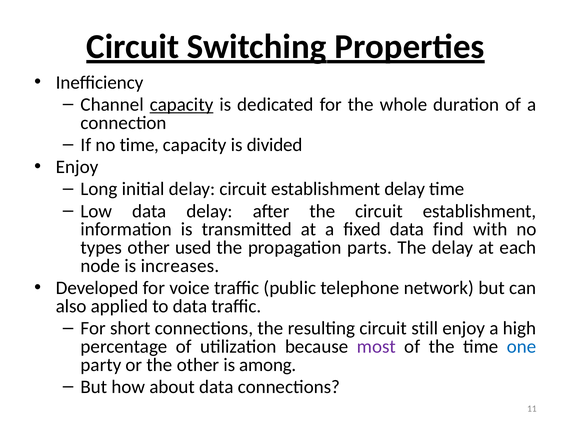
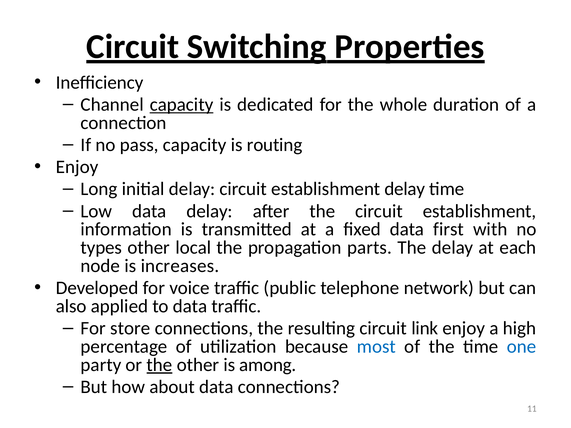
no time: time -> pass
divided: divided -> routing
find: find -> first
used: used -> local
short: short -> store
still: still -> link
most colour: purple -> blue
the at (159, 365) underline: none -> present
